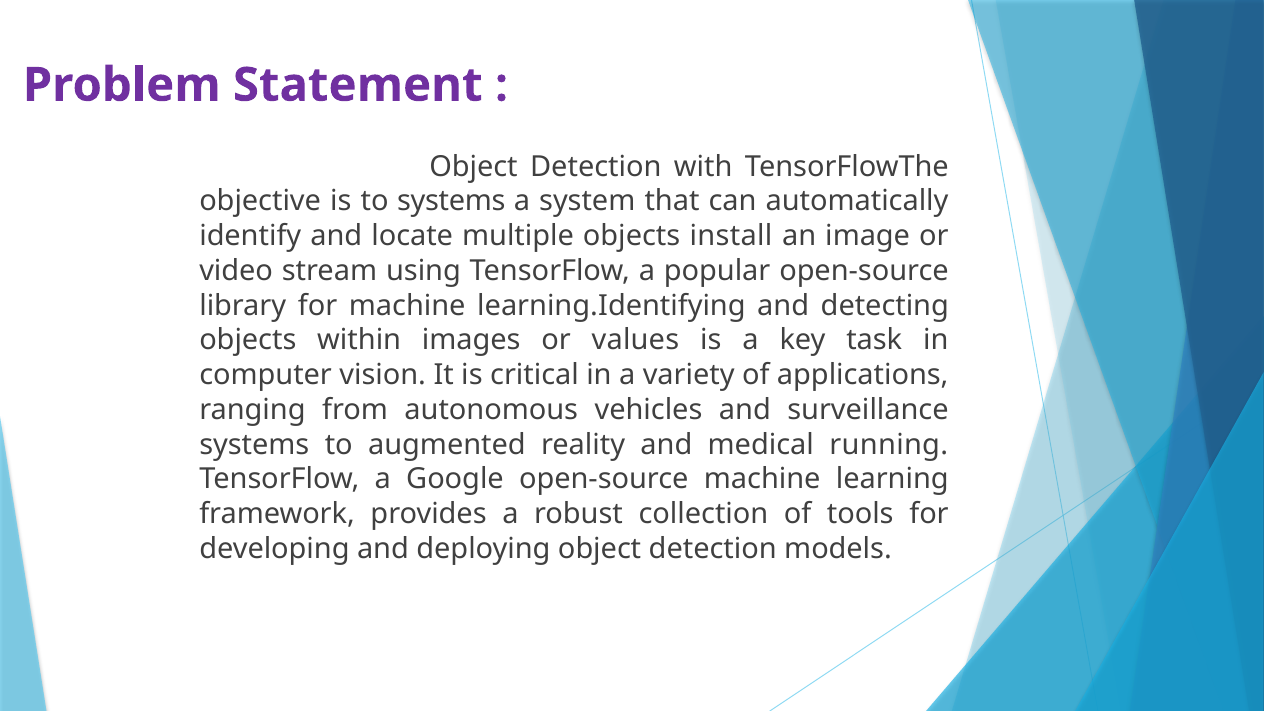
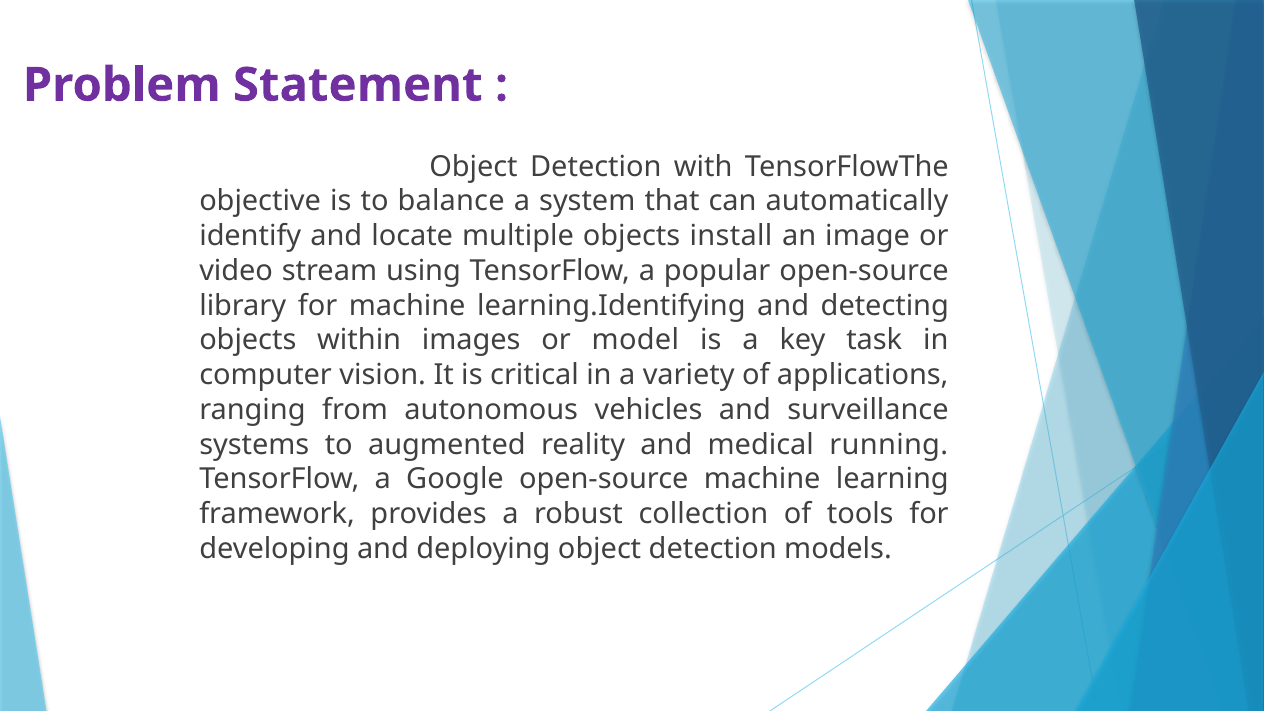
to systems: systems -> balance
values: values -> model
